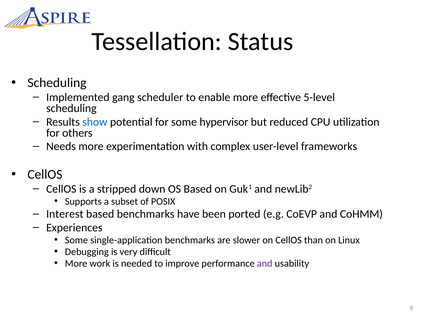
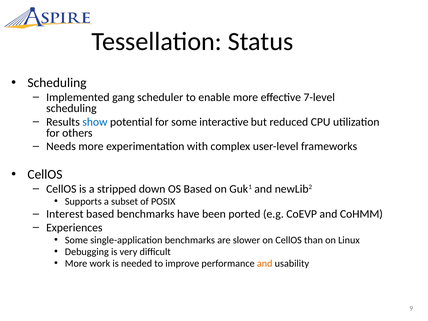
5-level: 5-level -> 7-level
hypervisor: hypervisor -> interactive
and at (265, 264) colour: purple -> orange
